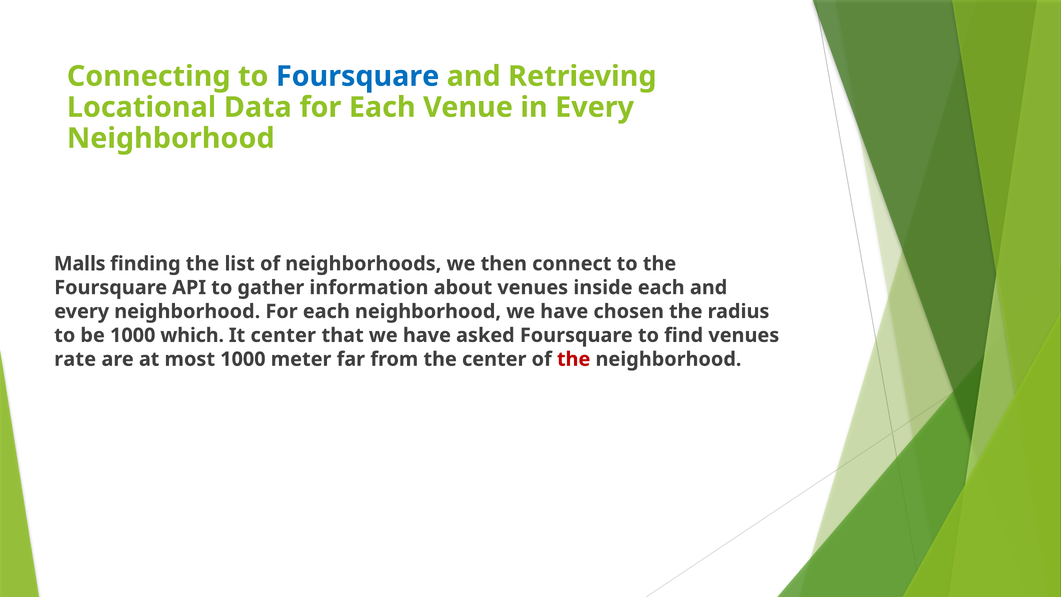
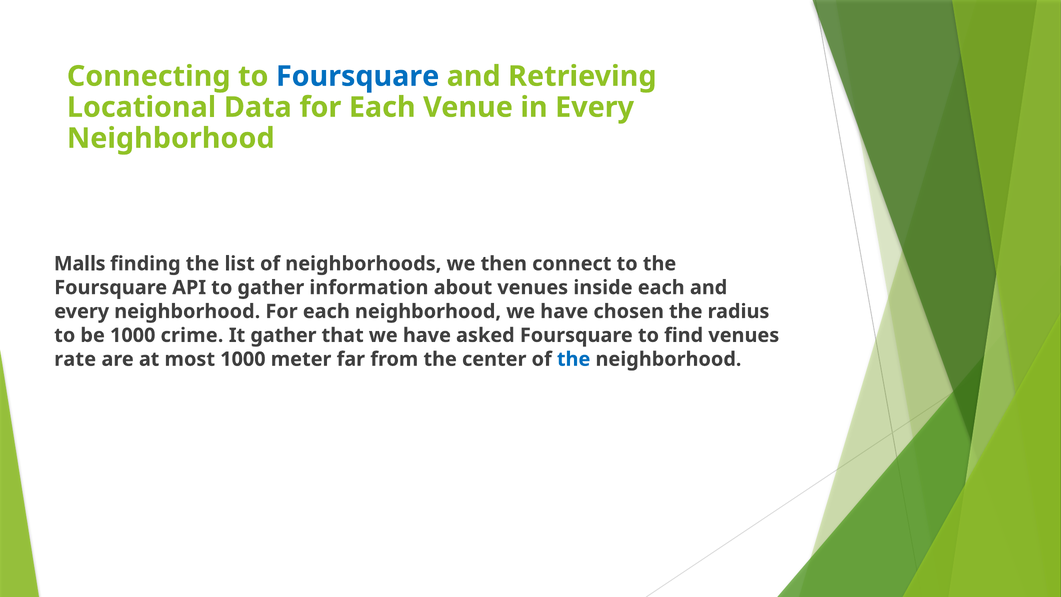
which: which -> crime
It center: center -> gather
the at (574, 359) colour: red -> blue
